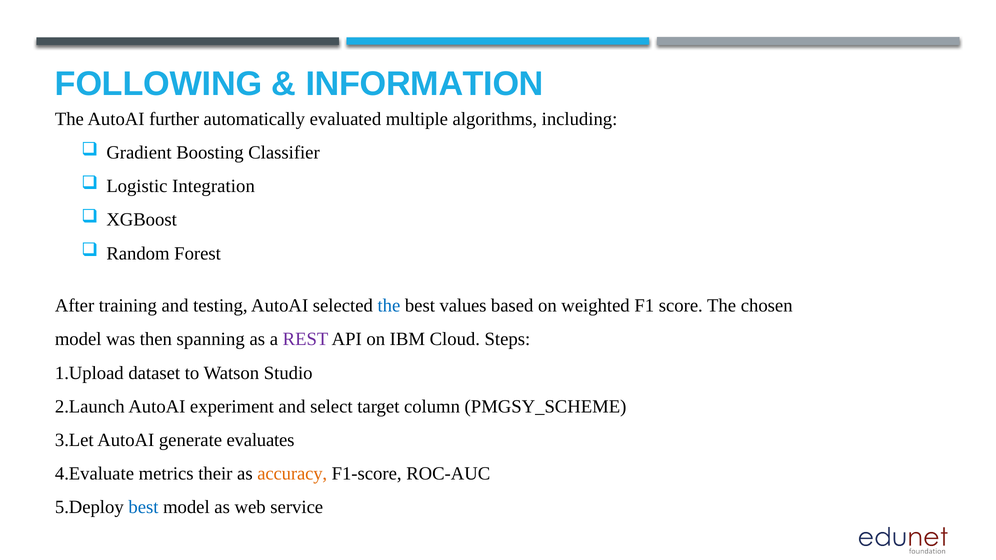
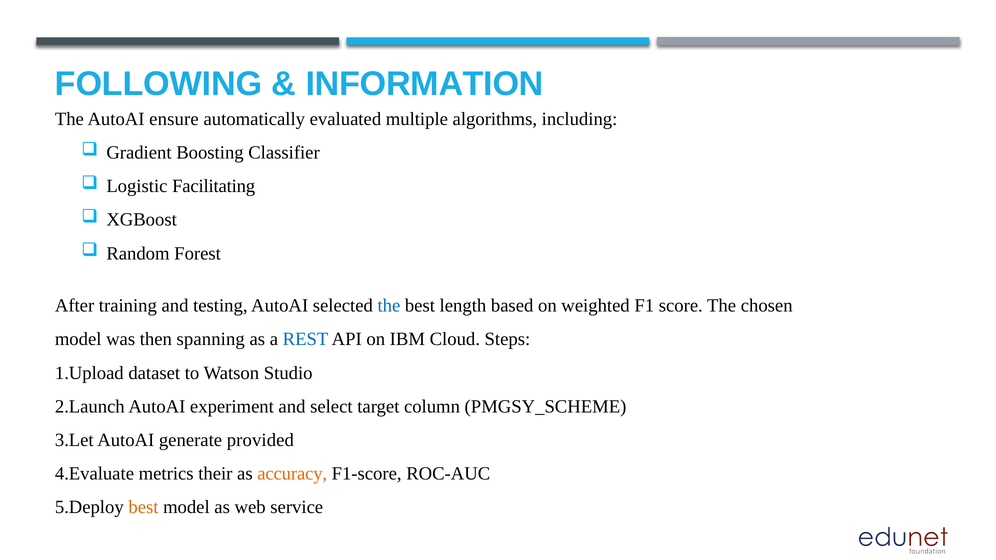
further: further -> ensure
Integration: Integration -> Facilitating
values: values -> length
REST colour: purple -> blue
evaluates: evaluates -> provided
best at (143, 507) colour: blue -> orange
